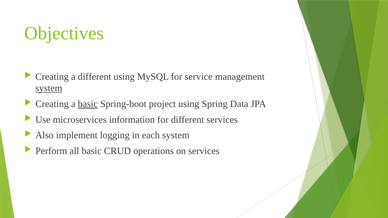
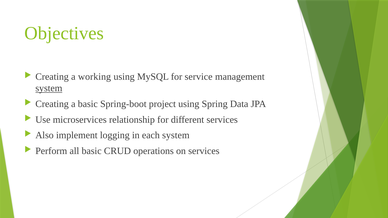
a different: different -> working
basic at (88, 104) underline: present -> none
information: information -> relationship
